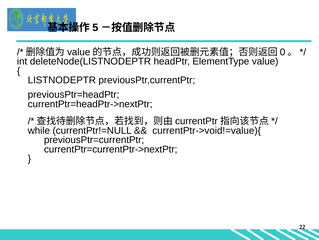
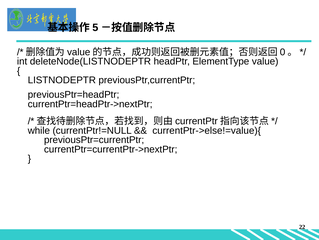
currentPtr->void!=value){: currentPtr->void!=value){ -> currentPtr->else!=value){
